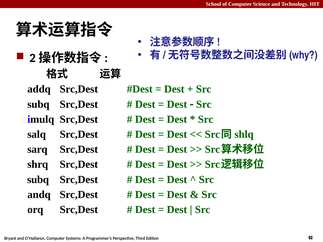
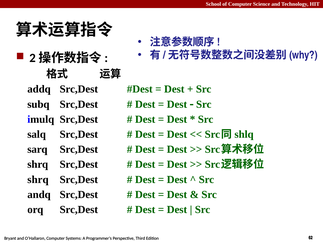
subq at (38, 180): subq -> shrq
